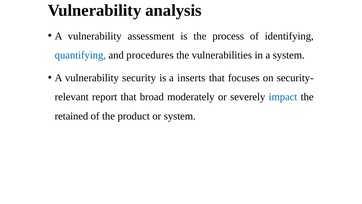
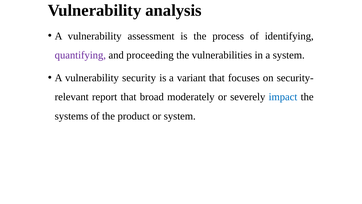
quantifying colour: blue -> purple
procedures: procedures -> proceeding
inserts: inserts -> variant
retained: retained -> systems
